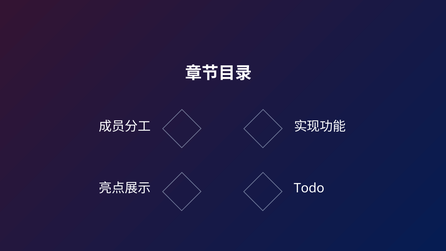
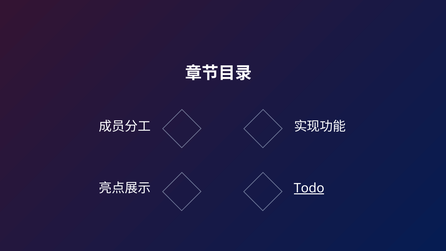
Todo underline: none -> present
